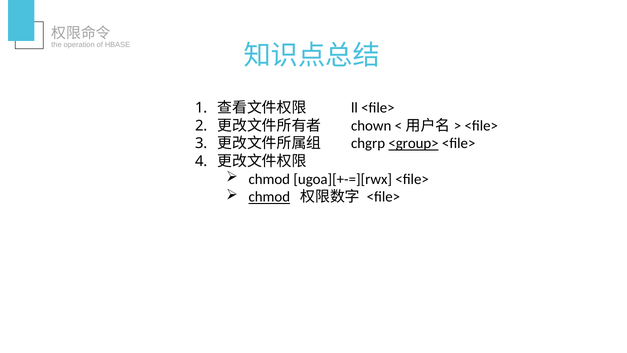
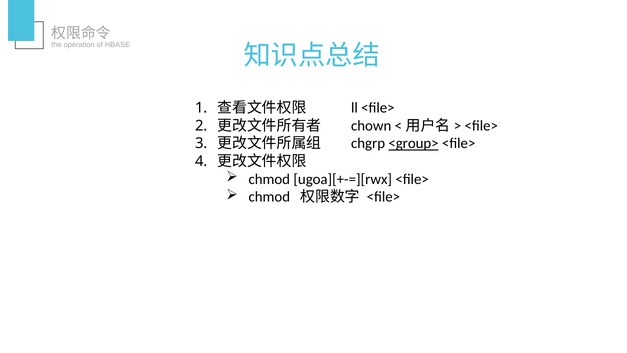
chmod at (269, 197) underline: present -> none
